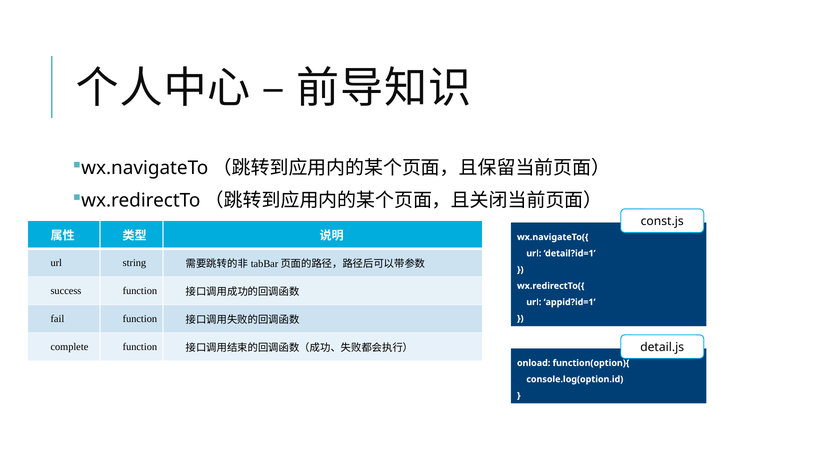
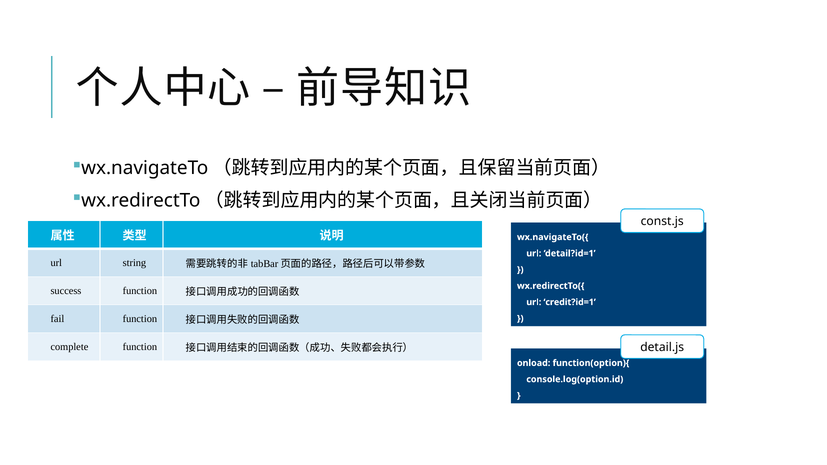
appid?id=1: appid?id=1 -> credit?id=1
